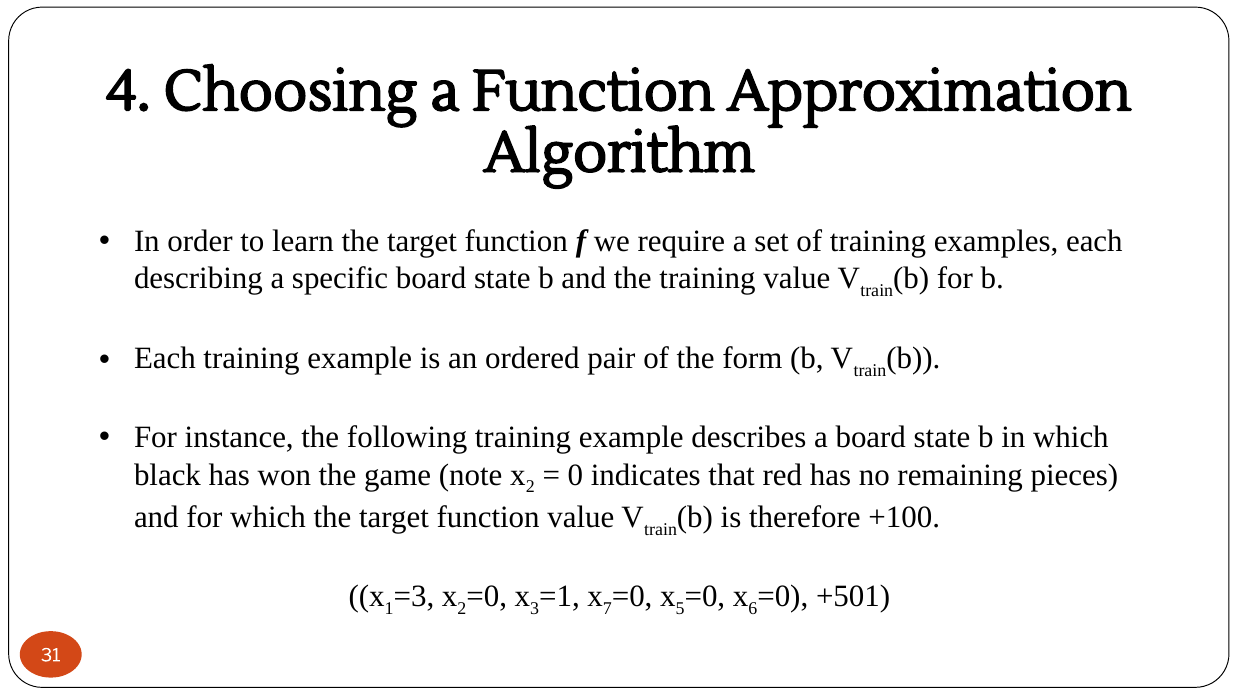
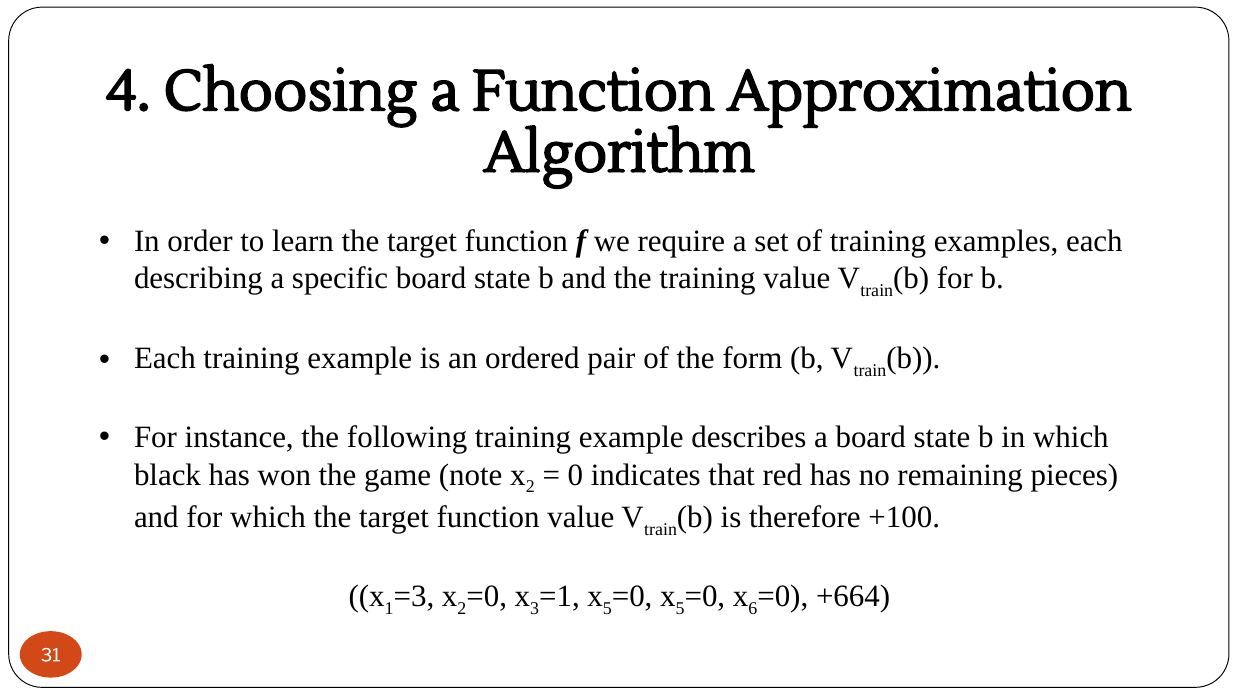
7 at (607, 608): 7 -> 5
+501: +501 -> +664
